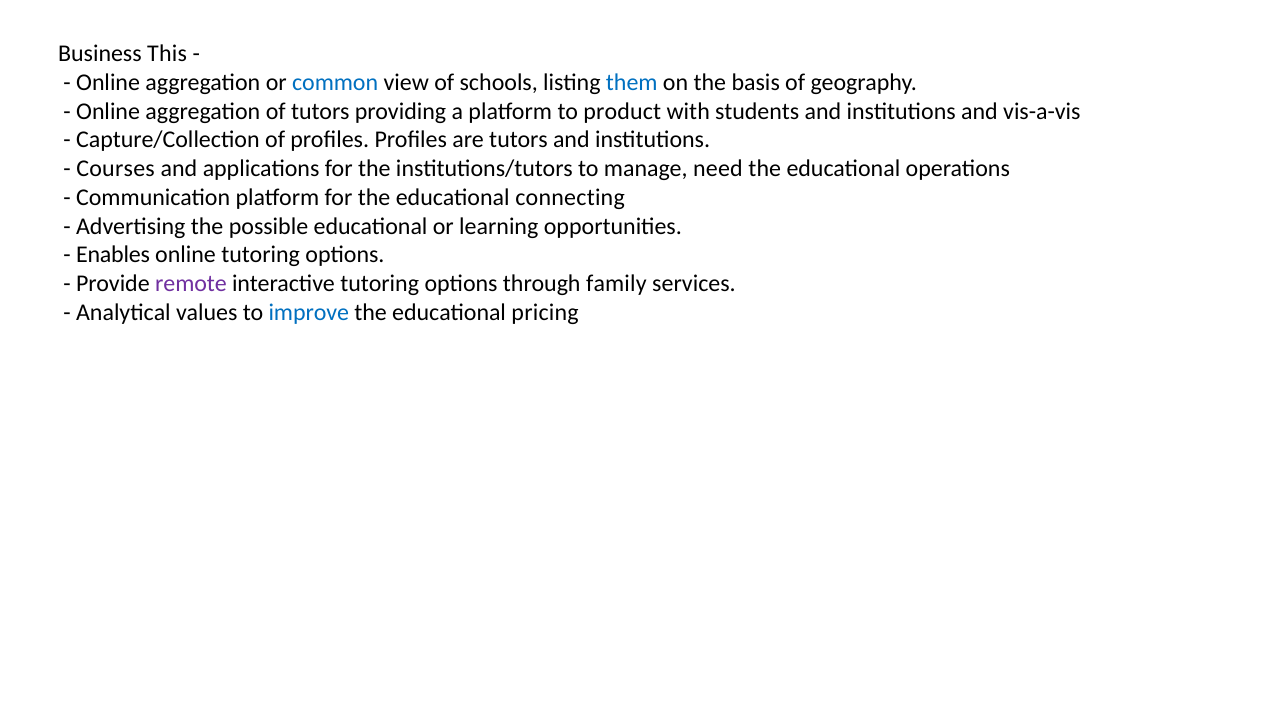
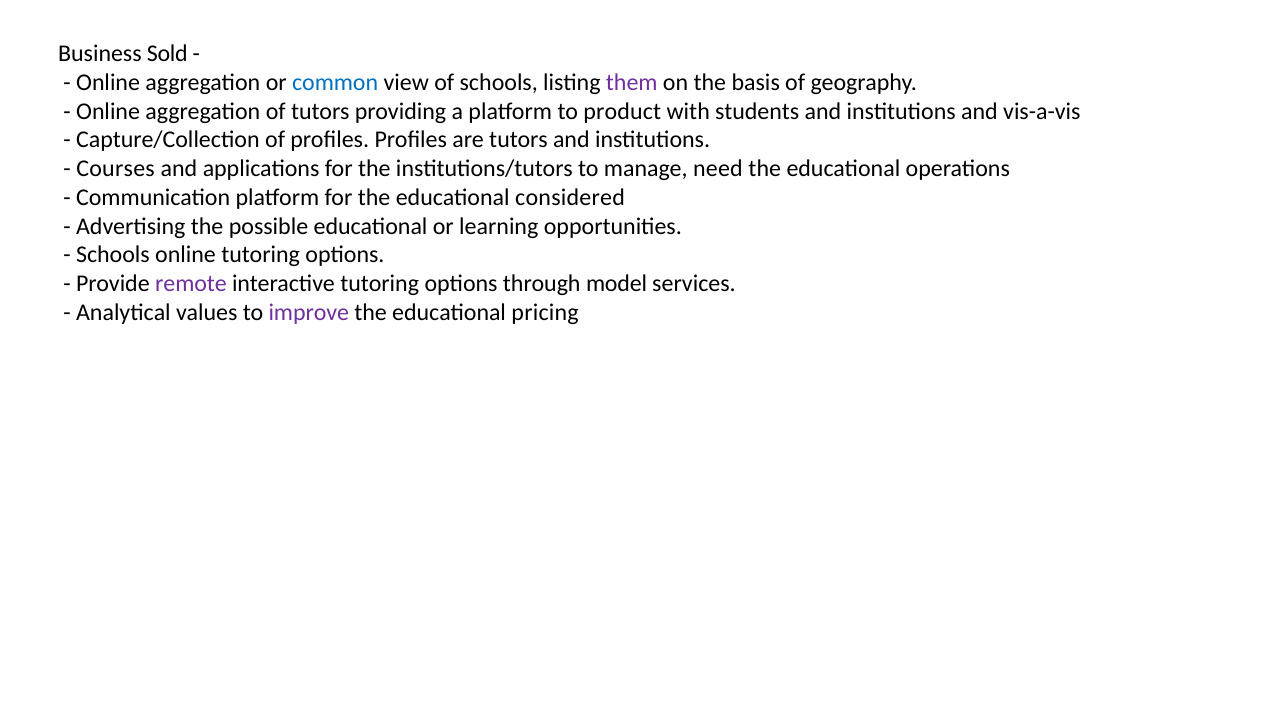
This: This -> Sold
them colour: blue -> purple
connecting: connecting -> considered
Enables at (113, 255): Enables -> Schools
family: family -> model
improve colour: blue -> purple
